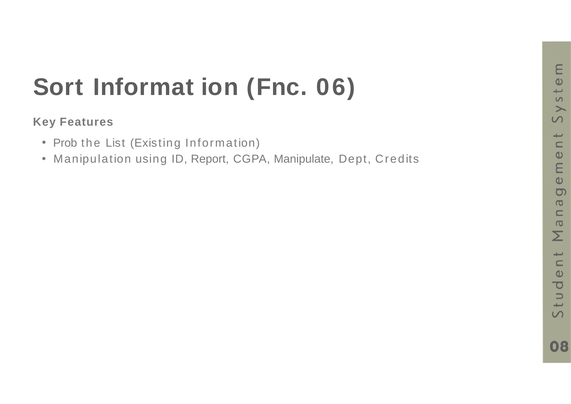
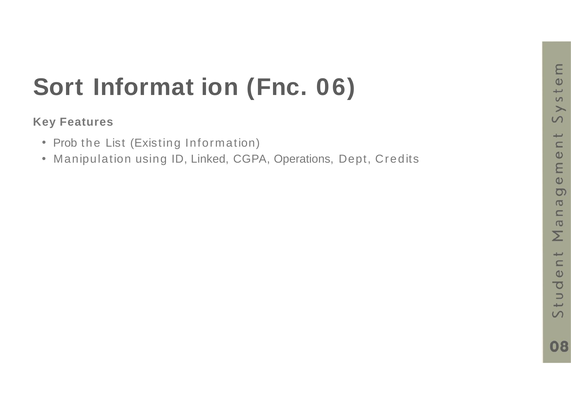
Report: Report -> Linked
Manipulate: Manipulate -> Operations
